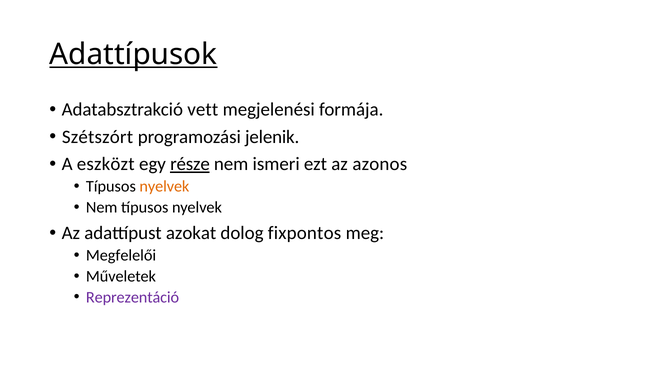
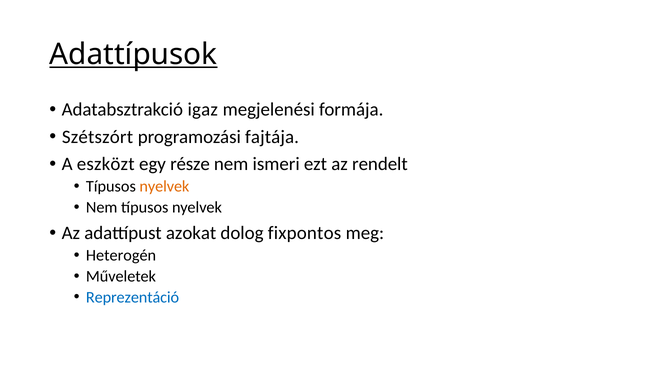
vett: vett -> igaz
jelenik: jelenik -> fajtája
része underline: present -> none
azonos: azonos -> rendelt
Megfelelői: Megfelelői -> Heterogén
Reprezentáció colour: purple -> blue
